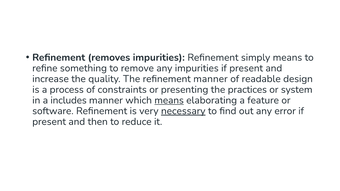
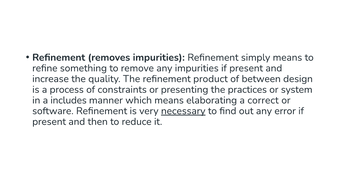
refinement manner: manner -> product
readable: readable -> between
means at (169, 100) underline: present -> none
feature: feature -> correct
